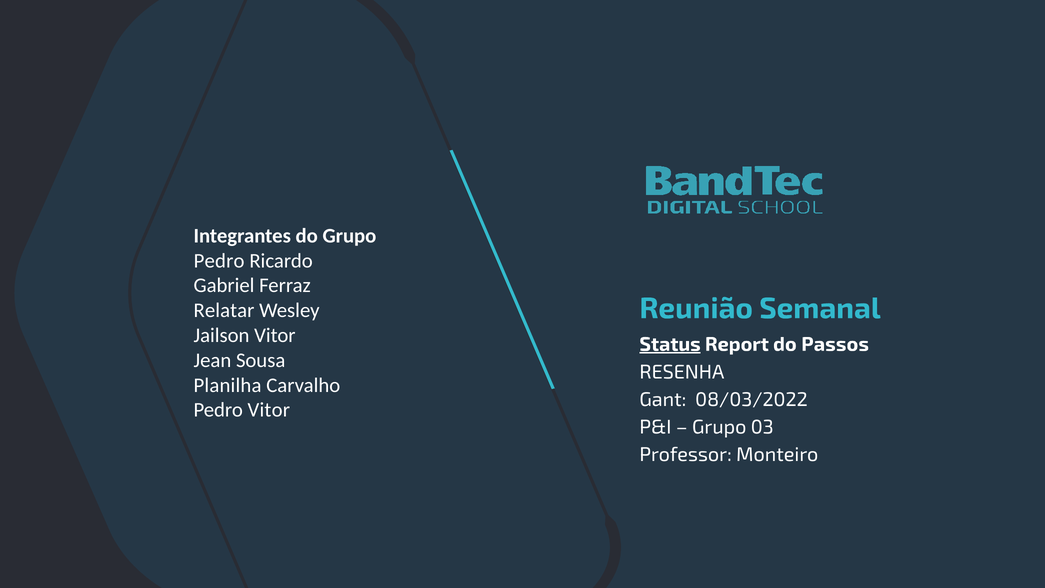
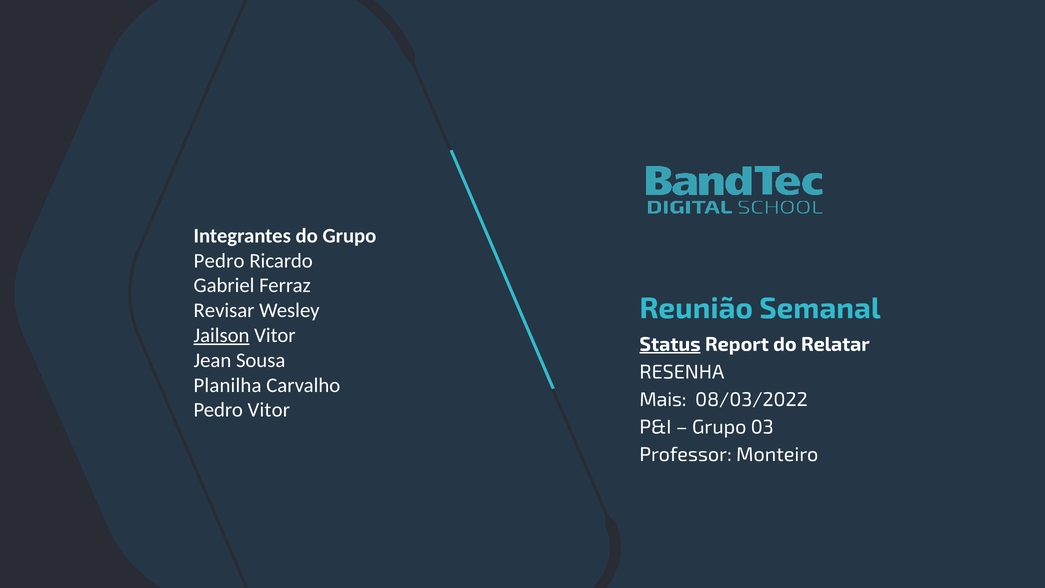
Relatar: Relatar -> Revisar
Jailson underline: none -> present
Passos: Passos -> Relatar
Gant: Gant -> Mais
